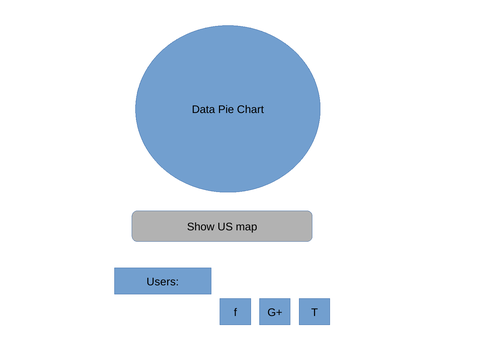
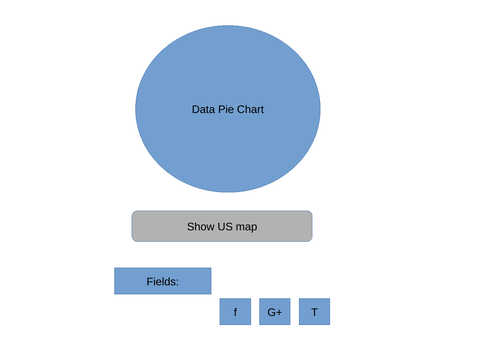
Users: Users -> Fields
